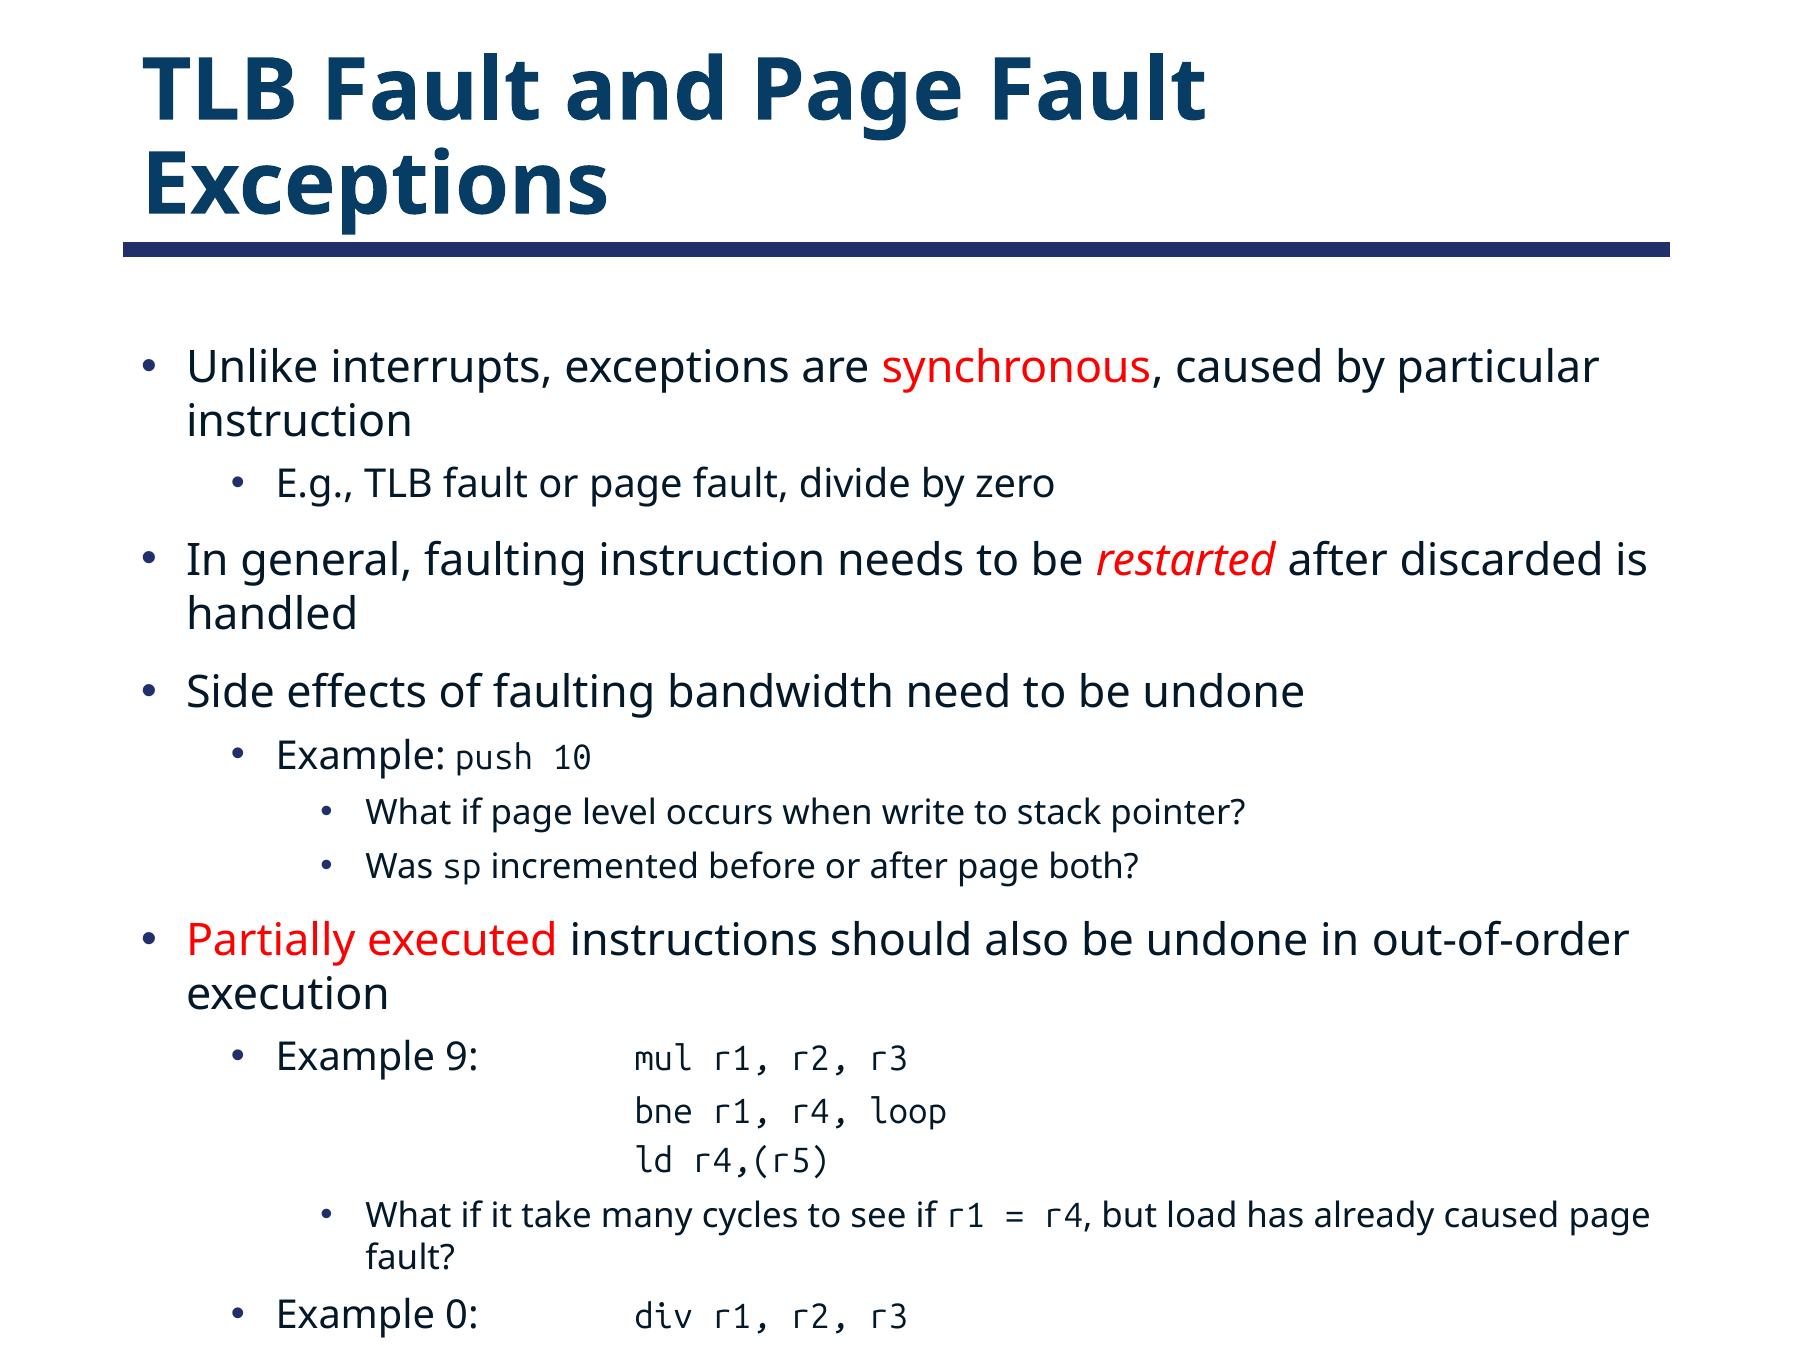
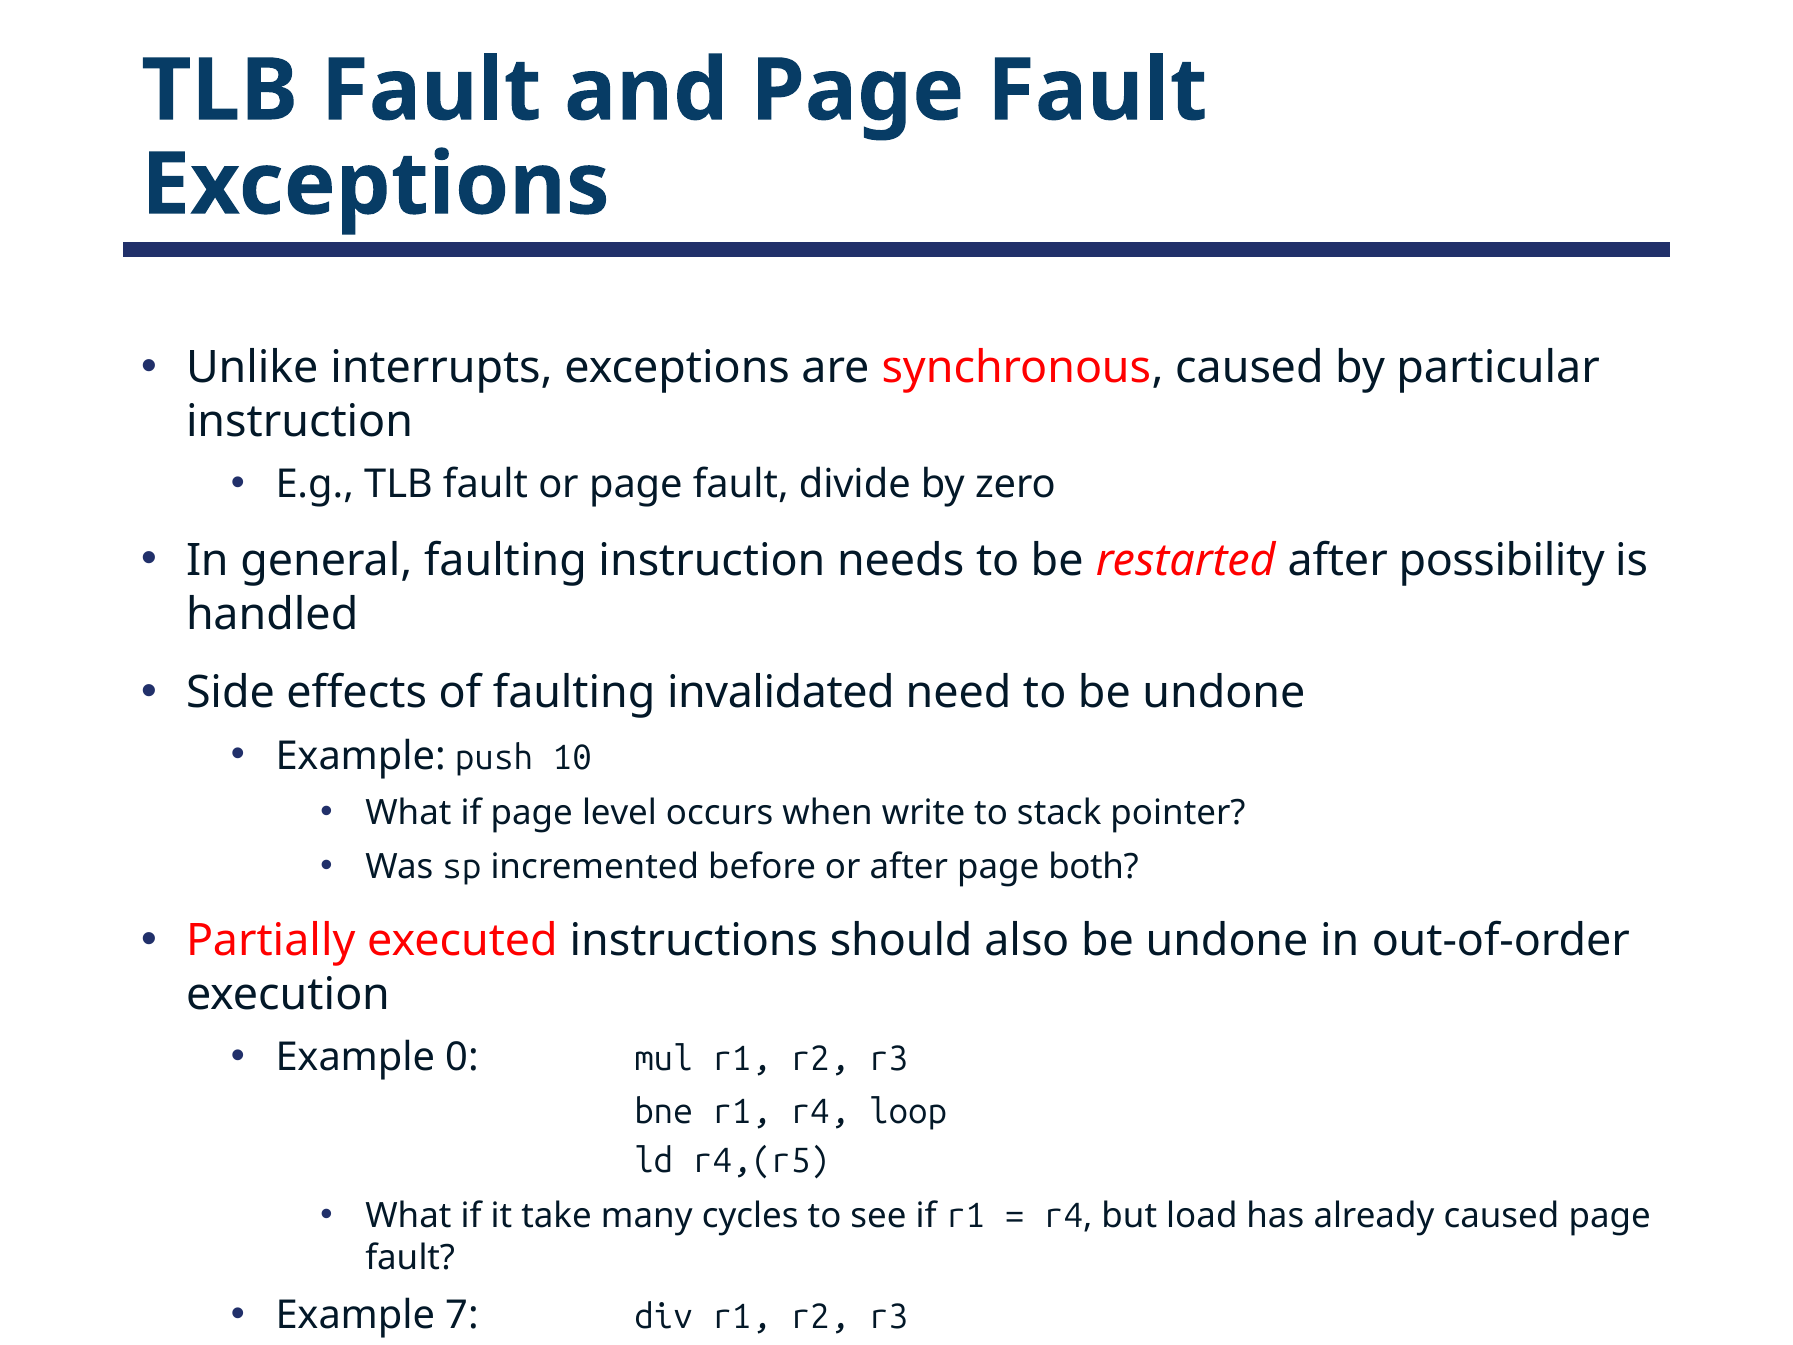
discarded: discarded -> possibility
bandwidth: bandwidth -> invalidated
9: 9 -> 0
0: 0 -> 7
